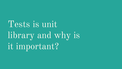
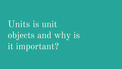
Tests: Tests -> Units
library: library -> objects
